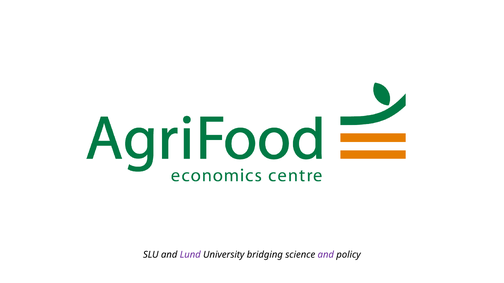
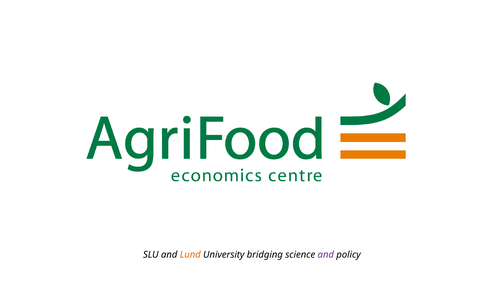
Lund colour: purple -> orange
